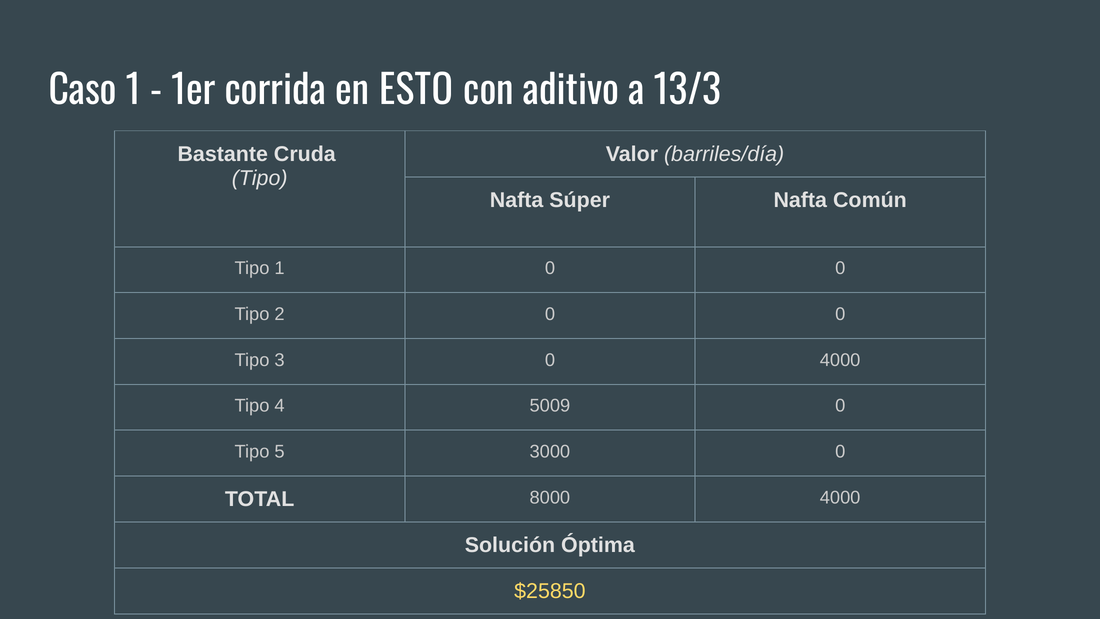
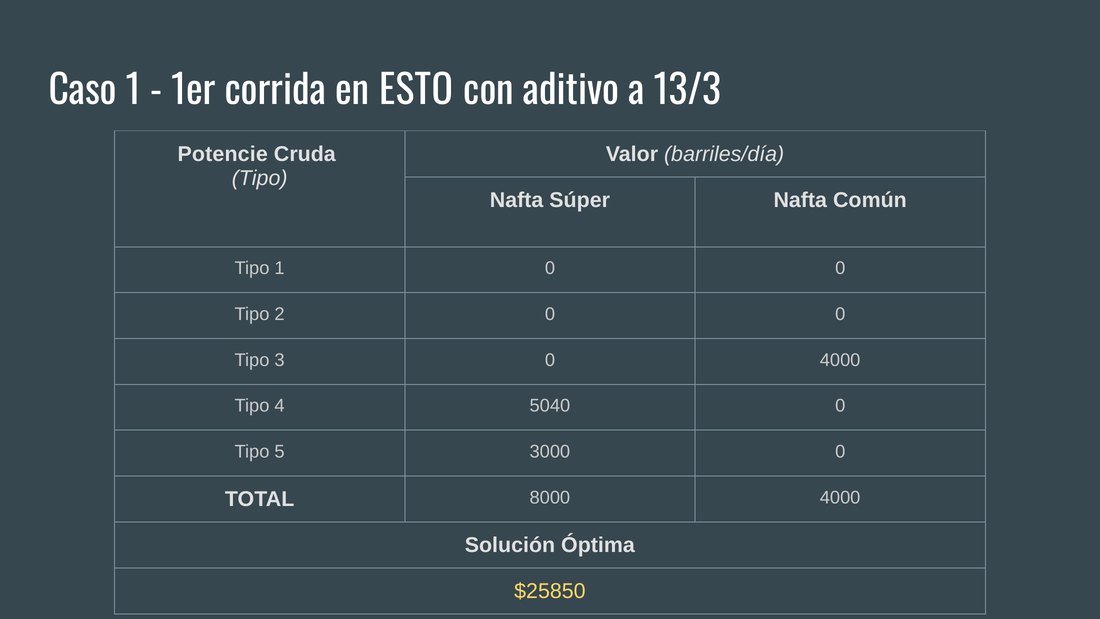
Bastante: Bastante -> Potencie
5009: 5009 -> 5040
